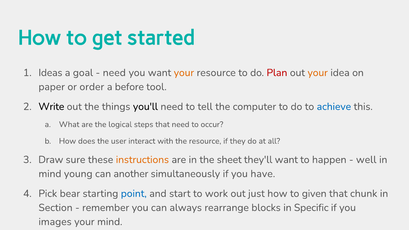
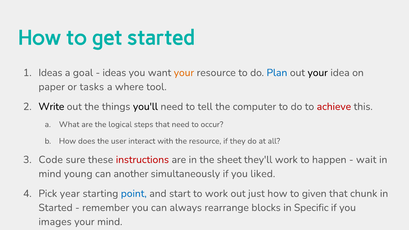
need at (114, 73): need -> ideas
Plan colour: red -> blue
your at (318, 73) colour: orange -> black
order: order -> tasks
before: before -> where
achieve colour: blue -> red
Draw: Draw -> Code
instructions colour: orange -> red
they'll want: want -> work
well: well -> wait
have: have -> liked
bear: bear -> year
Section at (56, 208): Section -> Started
